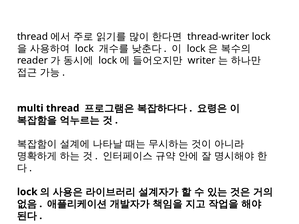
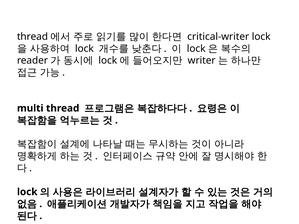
thread-writer: thread-writer -> critical-writer
